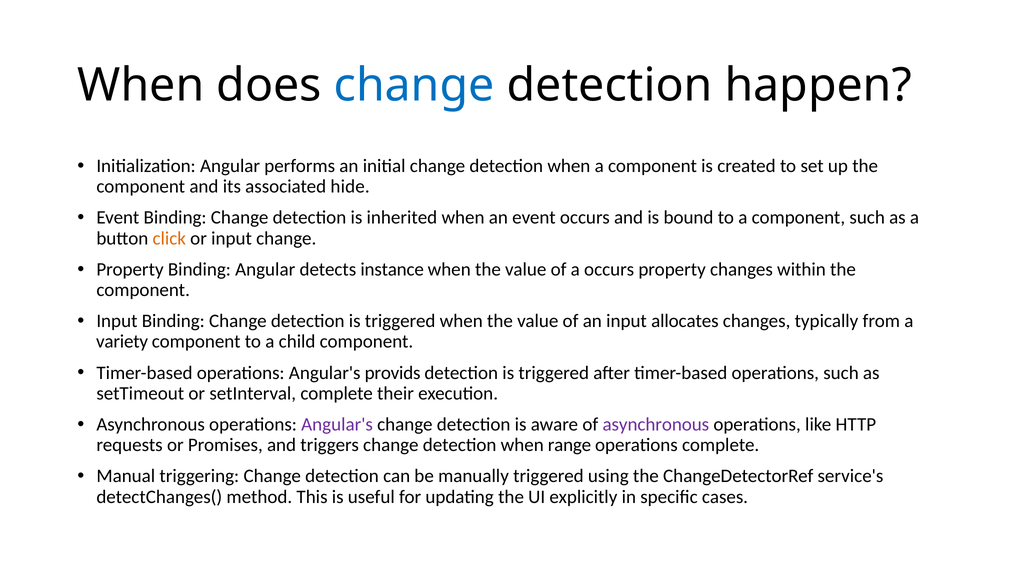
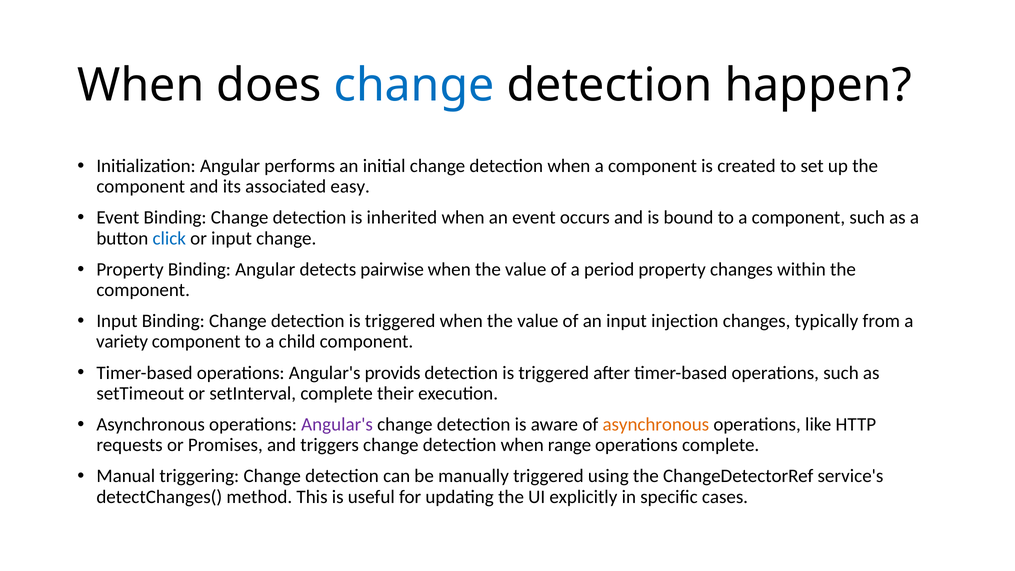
hide: hide -> easy
click colour: orange -> blue
instance: instance -> pairwise
a occurs: occurs -> period
allocates: allocates -> injection
asynchronous at (656, 424) colour: purple -> orange
